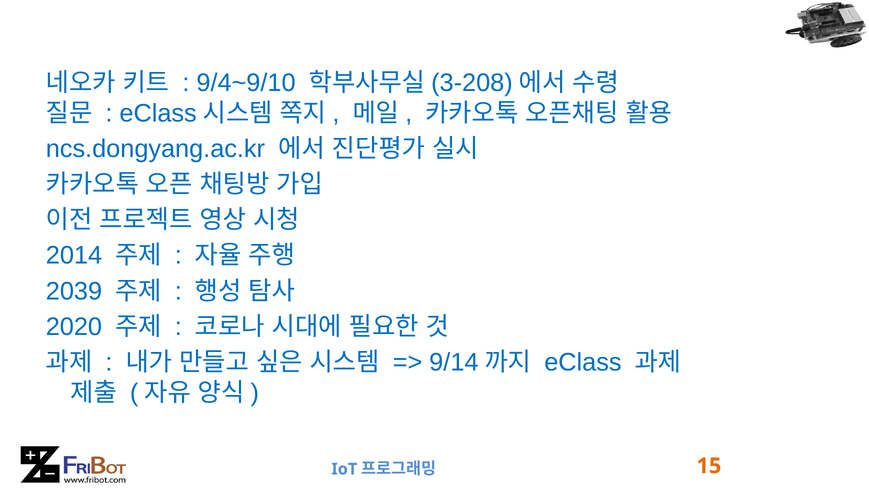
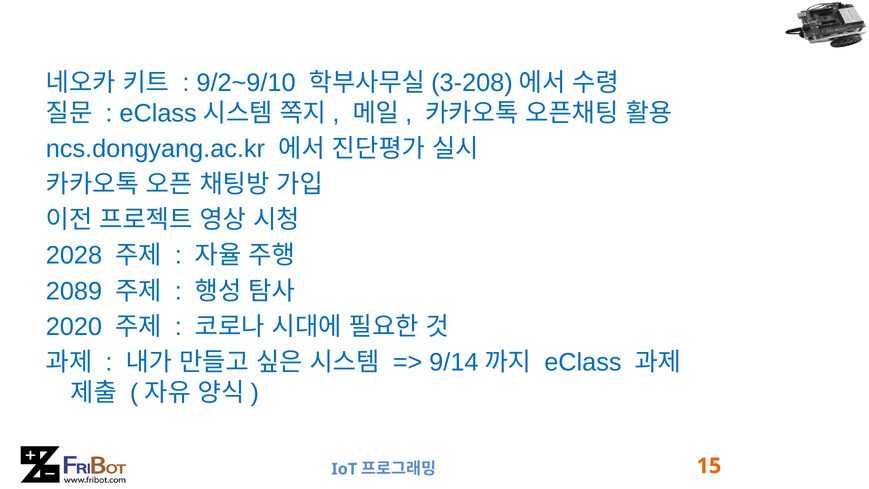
9/4~9/10: 9/4~9/10 -> 9/2~9/10
2014: 2014 -> 2028
2039: 2039 -> 2089
